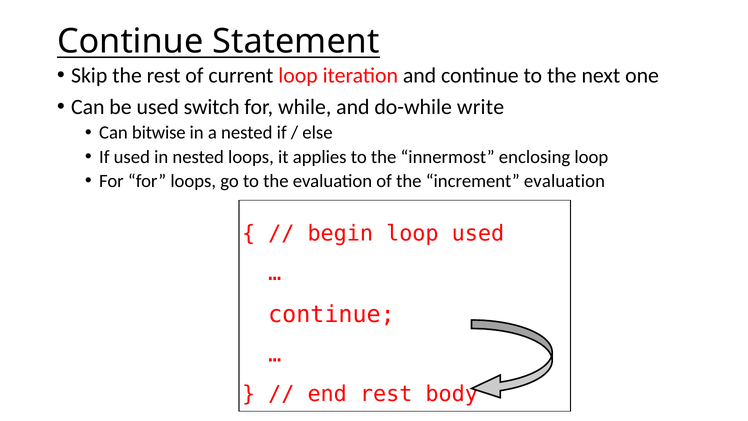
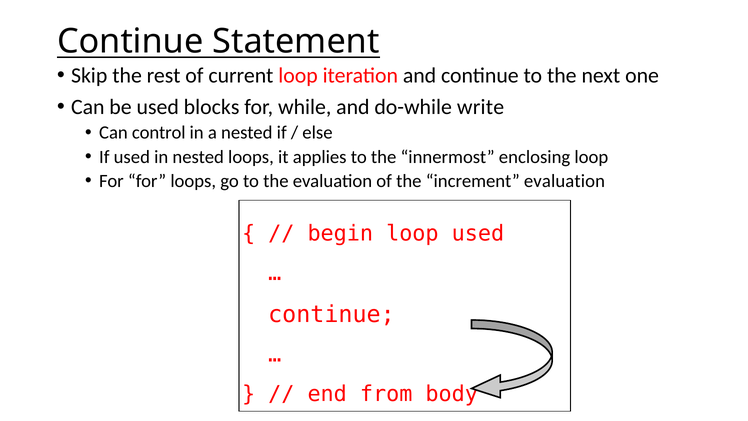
switch: switch -> blocks
bitwise: bitwise -> control
end rest: rest -> from
